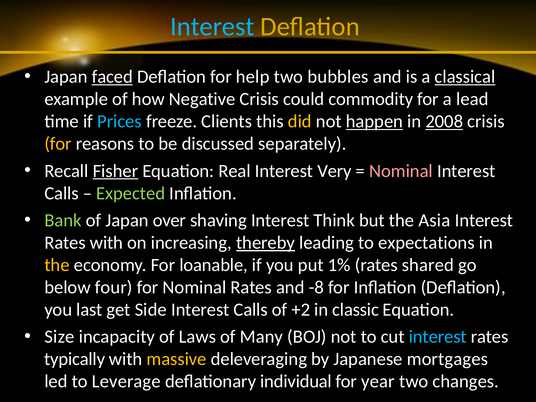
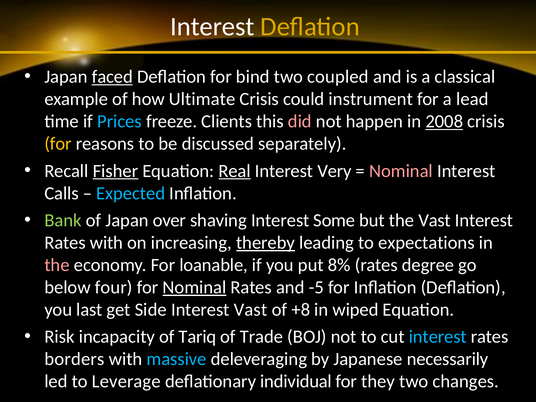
Interest at (212, 27) colour: light blue -> white
help: help -> bind
bubbles: bubbles -> coupled
classical underline: present -> none
Negative: Negative -> Ultimate
commodity: commodity -> instrument
did colour: yellow -> pink
happen underline: present -> none
Real underline: none -> present
Expected colour: light green -> light blue
Think: Think -> Some
the Asia: Asia -> Vast
the at (57, 265) colour: yellow -> pink
1%: 1% -> 8%
shared: shared -> degree
Nominal at (194, 287) underline: none -> present
-8: -8 -> -5
Calls at (251, 310): Calls -> Vast
+2: +2 -> +8
classic: classic -> wiped
Size: Size -> Risk
Laws: Laws -> Tariq
Many: Many -> Trade
typically: typically -> borders
massive colour: yellow -> light blue
mortgages: mortgages -> necessarily
year: year -> they
